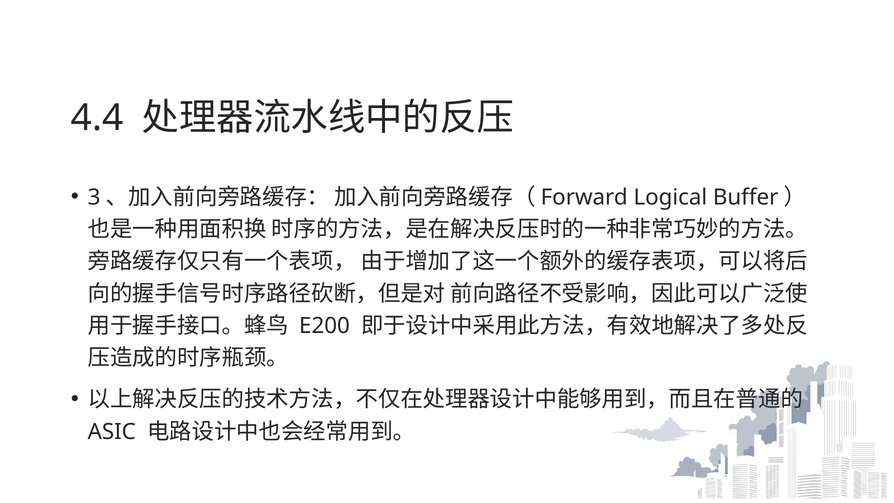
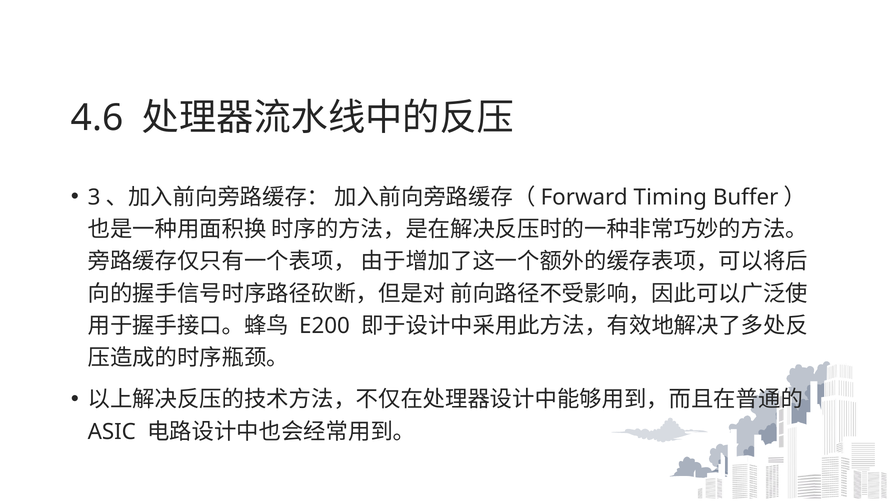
4.4: 4.4 -> 4.6
Logical: Logical -> Timing
